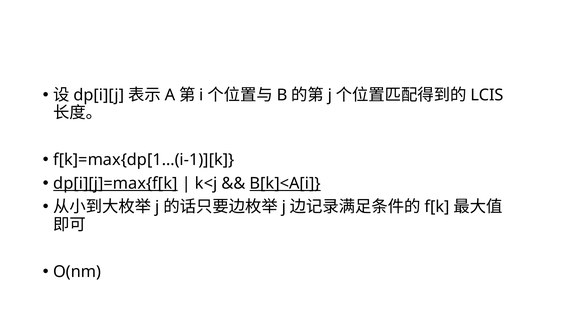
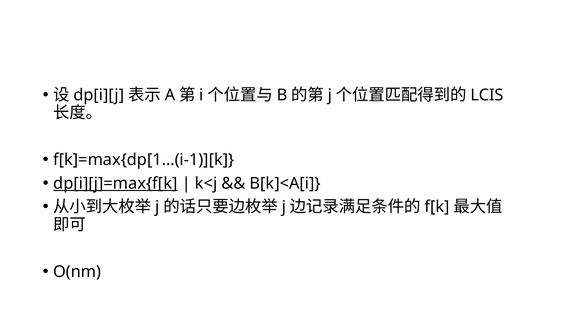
B[k]<A[i underline: present -> none
